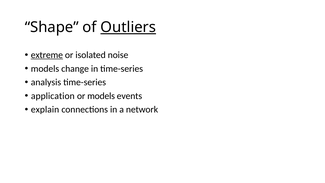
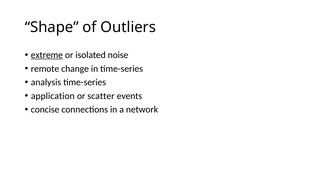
Outliers underline: present -> none
models at (45, 69): models -> remote
or models: models -> scatter
explain: explain -> concise
